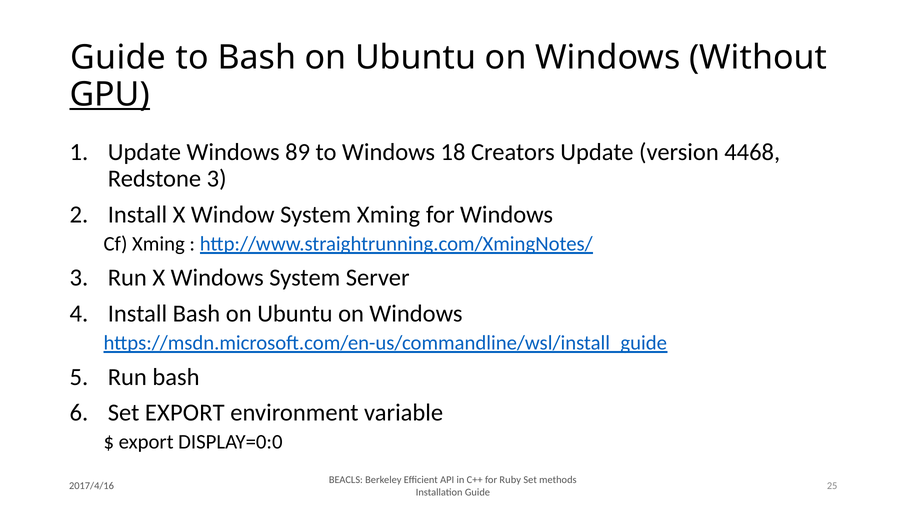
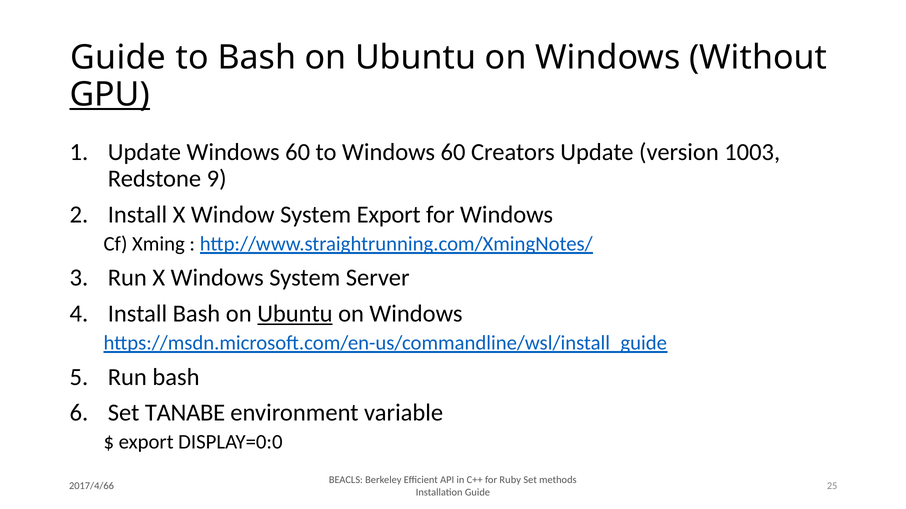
Update Windows 89: 89 -> 60
to Windows 18: 18 -> 60
4468: 4468 -> 1003
Redstone 3: 3 -> 9
System Xming: Xming -> Export
Ubuntu at (295, 314) underline: none -> present
Set EXPORT: EXPORT -> TANABE
2017/4/16: 2017/4/16 -> 2017/4/66
